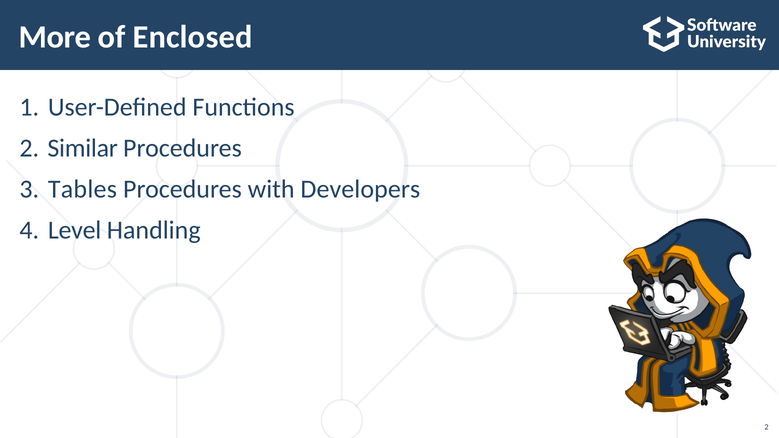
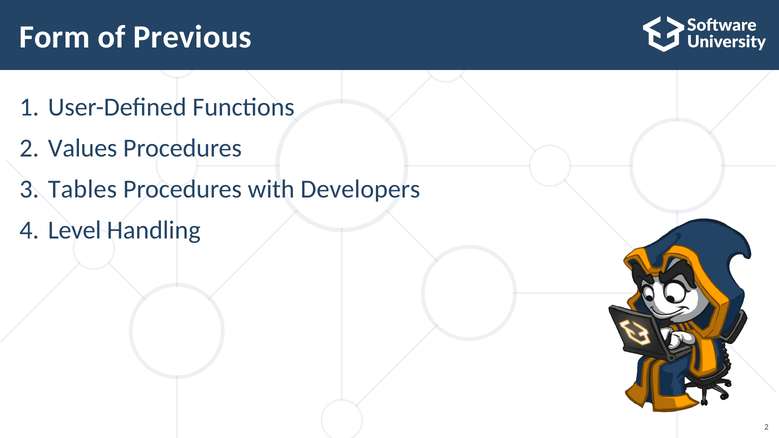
More: More -> Form
Enclosed: Enclosed -> Previous
Similar: Similar -> Values
